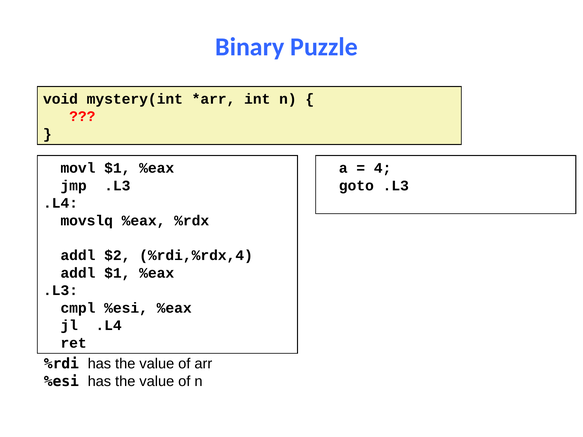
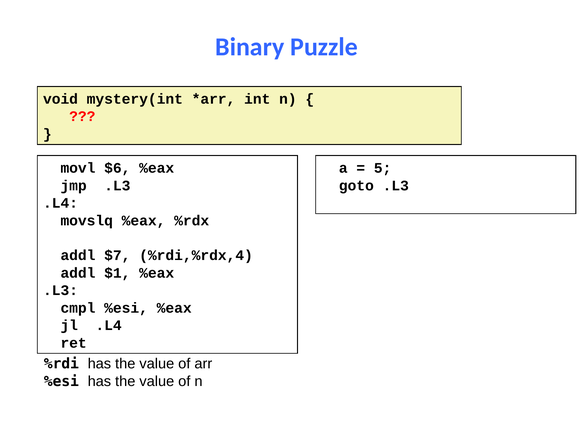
movl $1: $1 -> $6
4: 4 -> 5
$2: $2 -> $7
